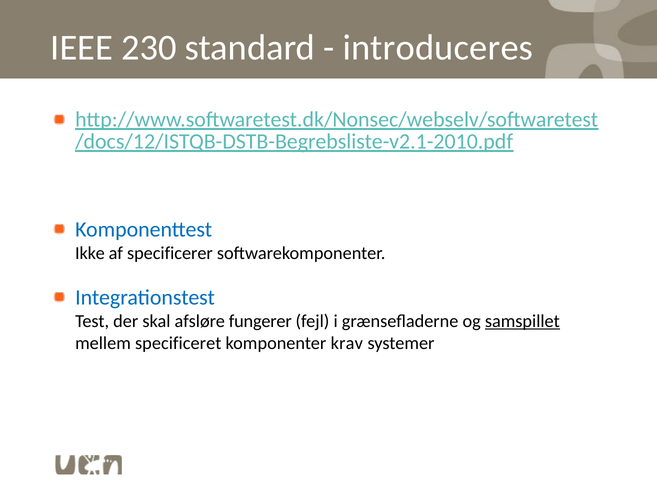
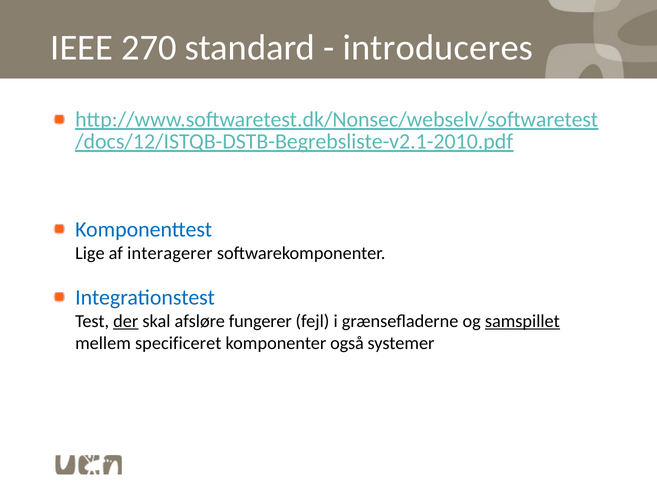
230: 230 -> 270
Ikke: Ikke -> Lige
specificerer: specificerer -> interagerer
der underline: none -> present
krav: krav -> også
